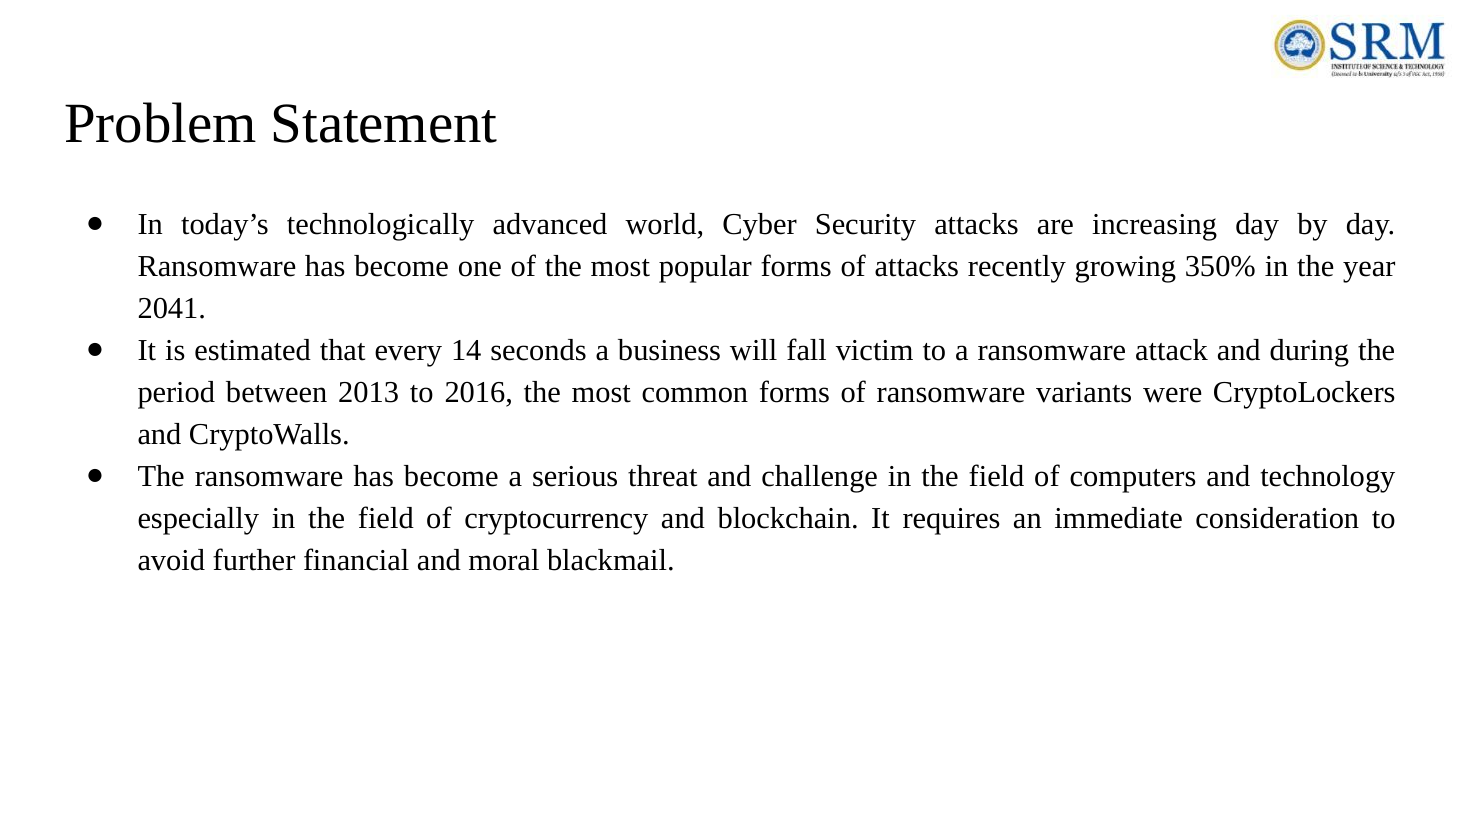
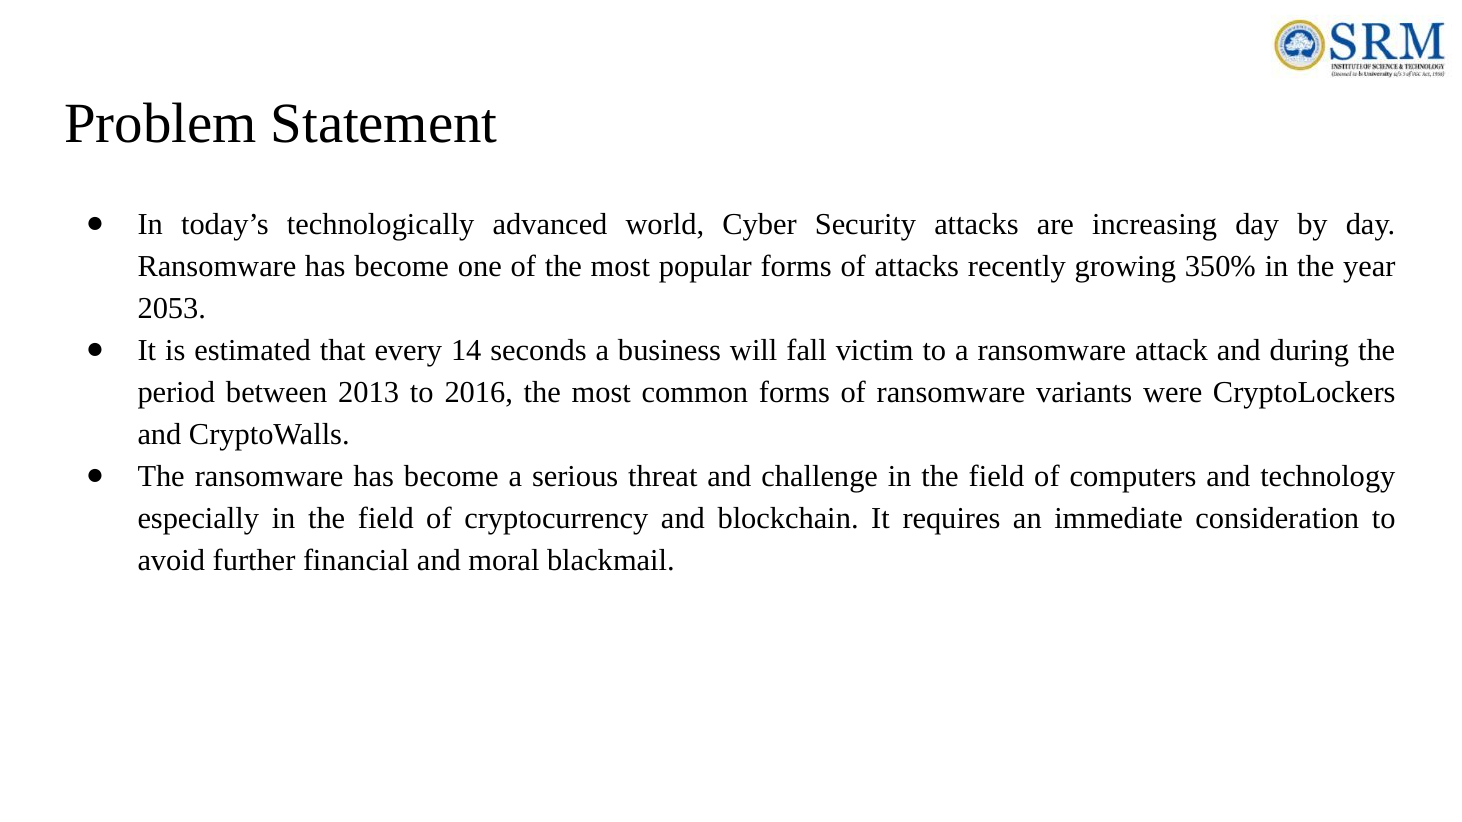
2041: 2041 -> 2053
